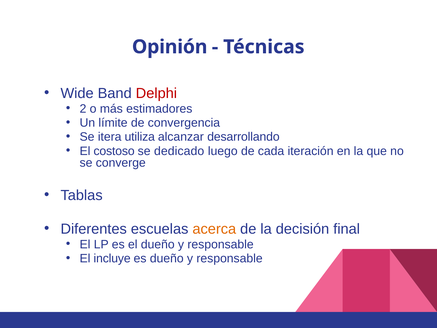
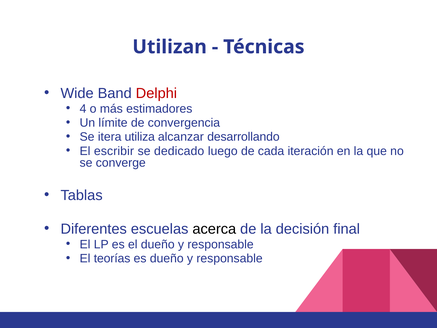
Opinión: Opinión -> Utilizan
2: 2 -> 4
costoso: costoso -> escribir
acerca colour: orange -> black
incluye: incluye -> teorías
